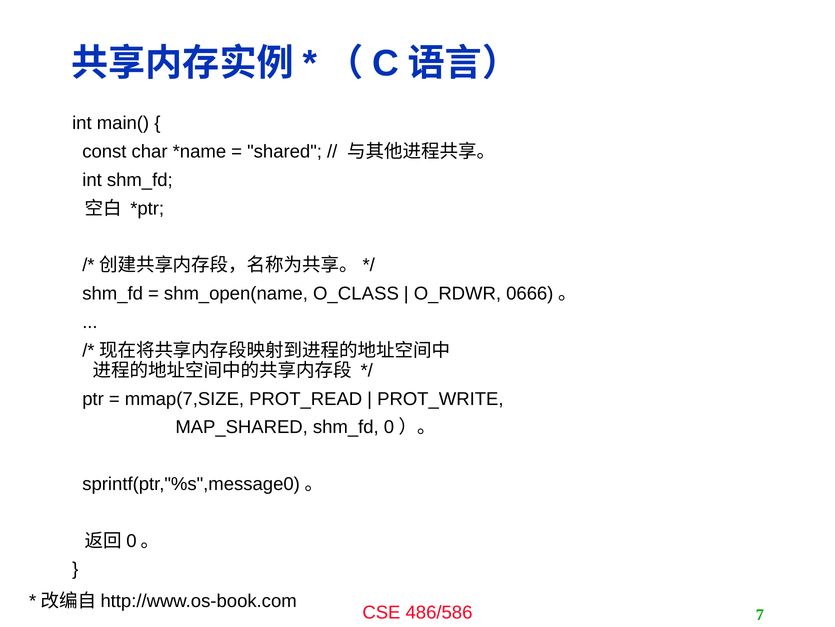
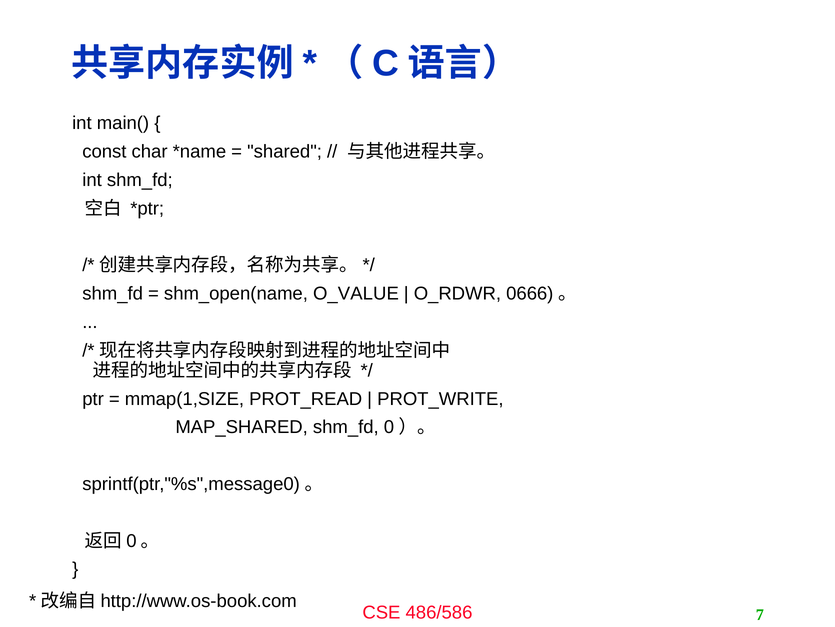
O_CLASS: O_CLASS -> O_VALUE
mmap(7,SIZE: mmap(7,SIZE -> mmap(1,SIZE
